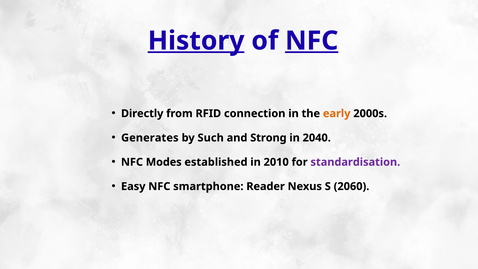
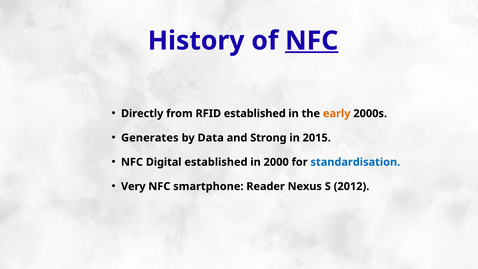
History underline: present -> none
RFID connection: connection -> established
Such: Such -> Data
2040: 2040 -> 2015
Modes: Modes -> Digital
2010: 2010 -> 2000
standardisation colour: purple -> blue
Easy: Easy -> Very
2060: 2060 -> 2012
